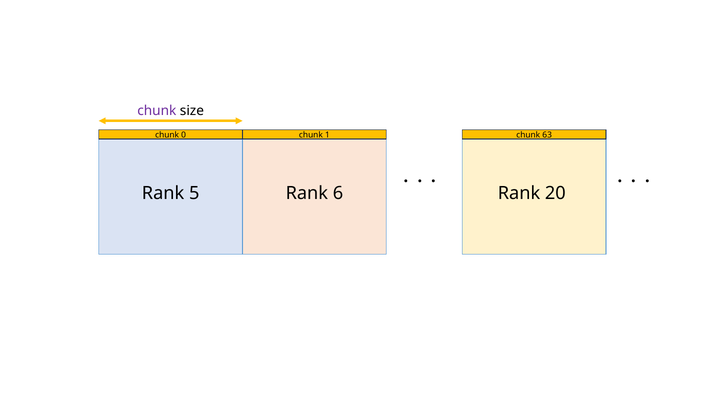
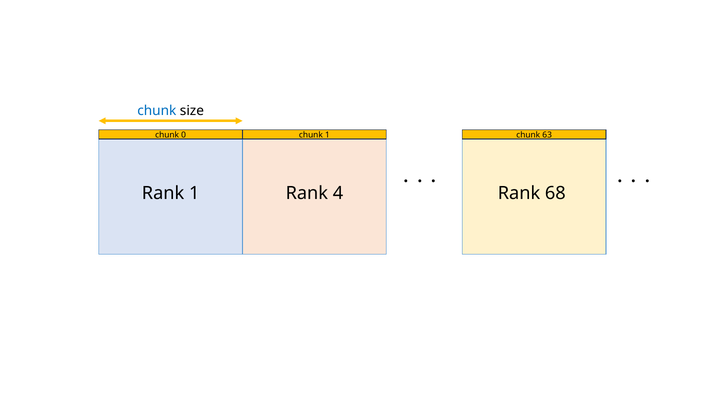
chunk at (157, 111) colour: purple -> blue
Rank 5: 5 -> 1
6: 6 -> 4
20: 20 -> 68
